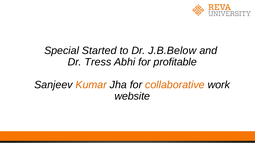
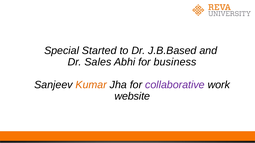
J.B.Below: J.B.Below -> J.B.Based
Tress: Tress -> Sales
profitable: profitable -> business
collaborative colour: orange -> purple
